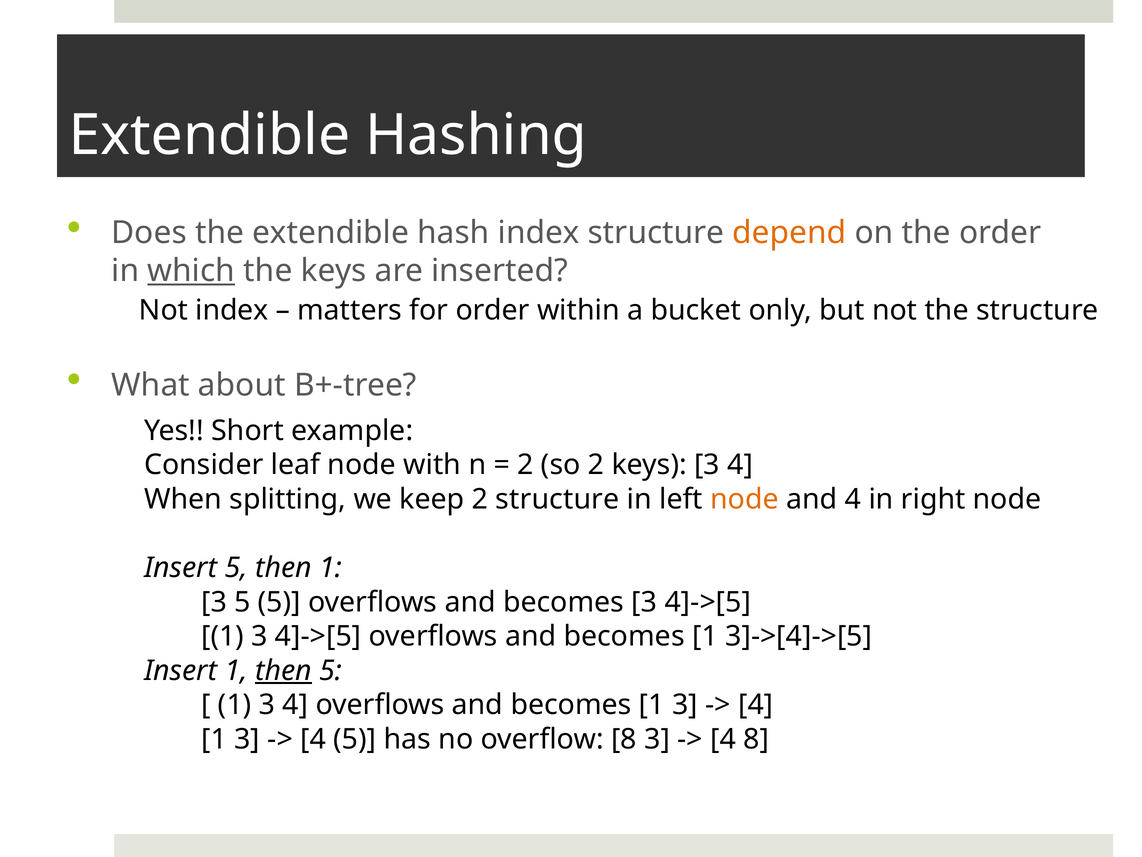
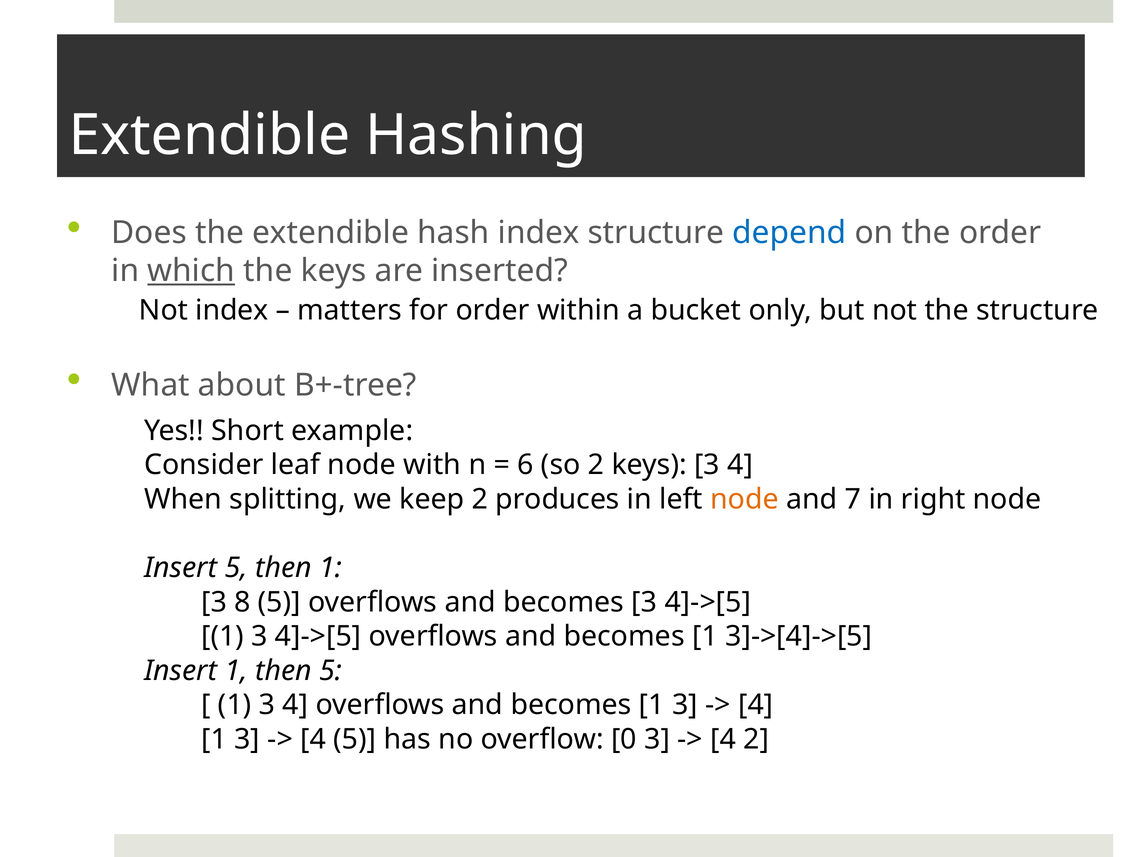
depend colour: orange -> blue
2 at (525, 465): 2 -> 6
2 structure: structure -> produces
and 4: 4 -> 7
3 5: 5 -> 8
then at (283, 670) underline: present -> none
overflow 8: 8 -> 0
4 8: 8 -> 2
